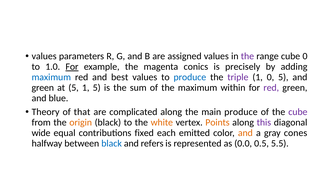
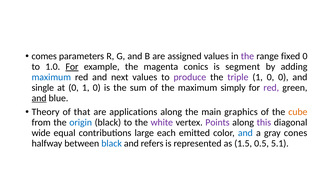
values at (44, 56): values -> comes
range cube: cube -> fixed
precisely: precisely -> segment
best: best -> next
produce at (190, 77) colour: blue -> purple
0 5: 5 -> 0
green at (43, 88): green -> single
at 5: 5 -> 0
5 at (97, 88): 5 -> 0
within: within -> simply
and at (39, 98) underline: none -> present
complicated: complicated -> applications
main produce: produce -> graphics
cube at (298, 112) colour: purple -> orange
origin colour: orange -> blue
white colour: orange -> purple
Points colour: orange -> purple
fixed: fixed -> large
and at (245, 133) colour: orange -> blue
0.0: 0.0 -> 1.5
5.5: 5.5 -> 5.1
